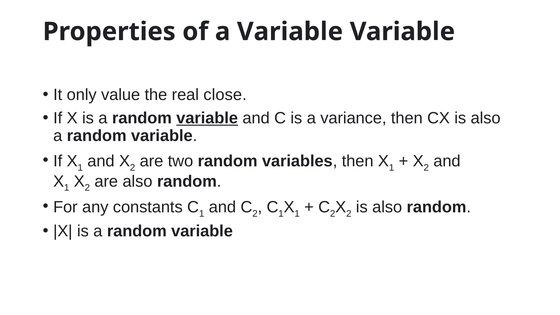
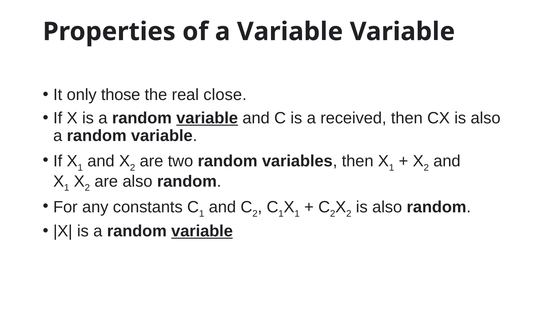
value: value -> those
variance: variance -> received
variable at (202, 231) underline: none -> present
